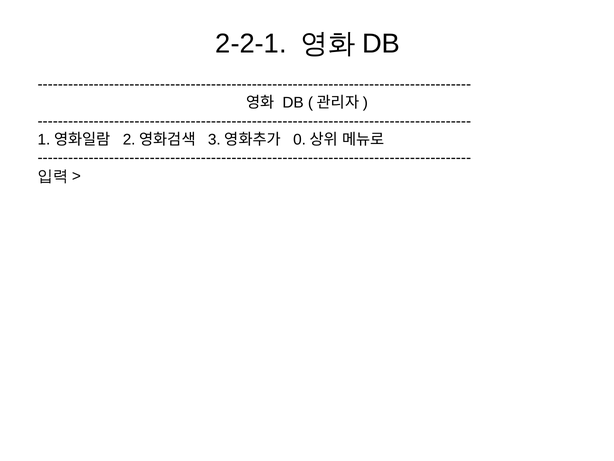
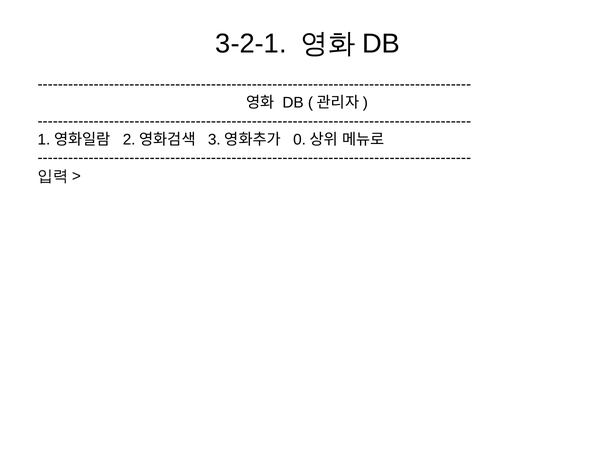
2-2-1: 2-2-1 -> 3-2-1
